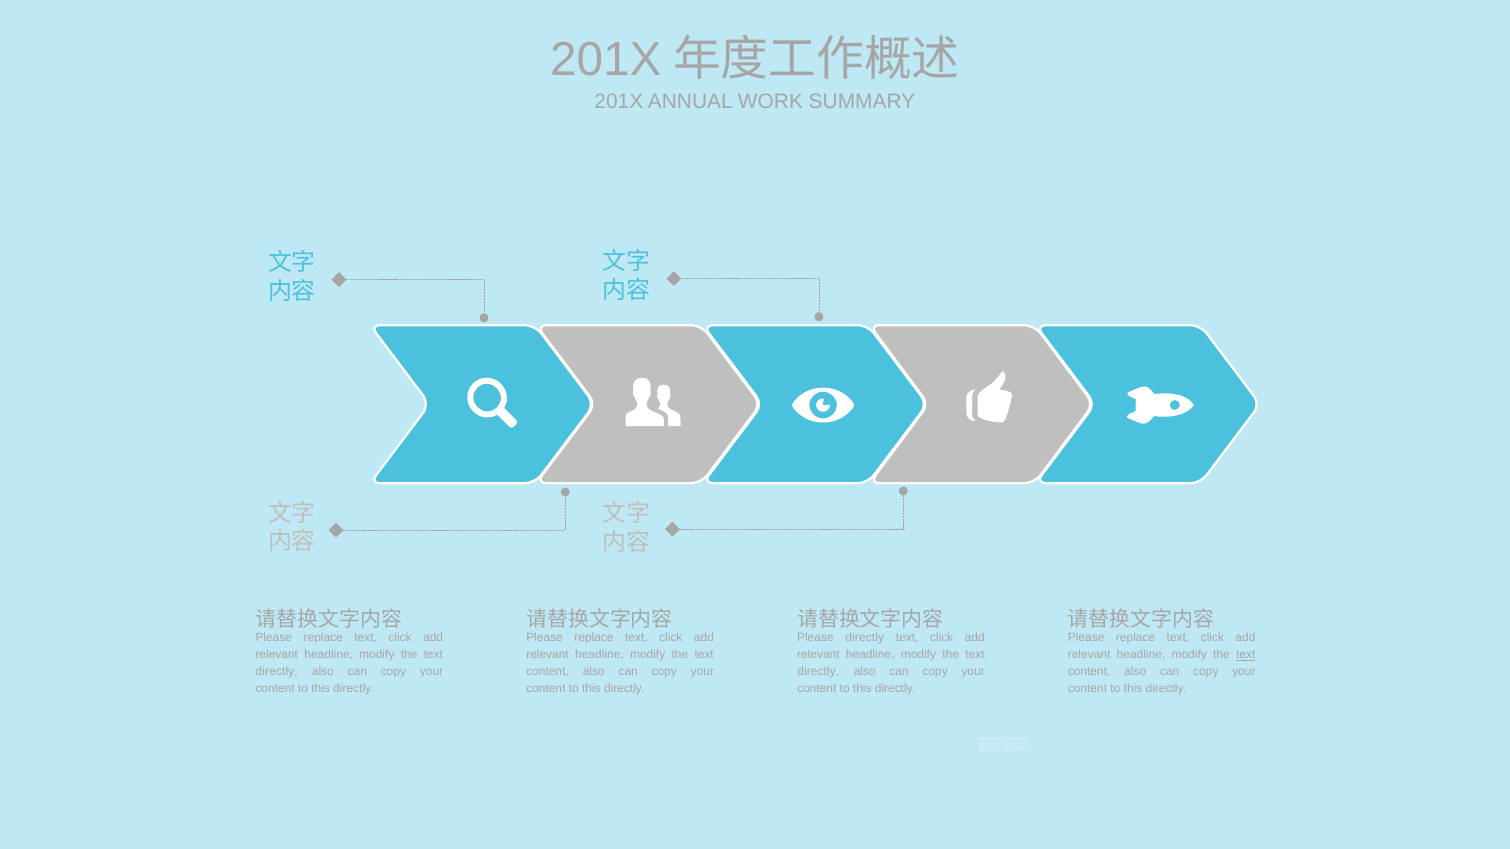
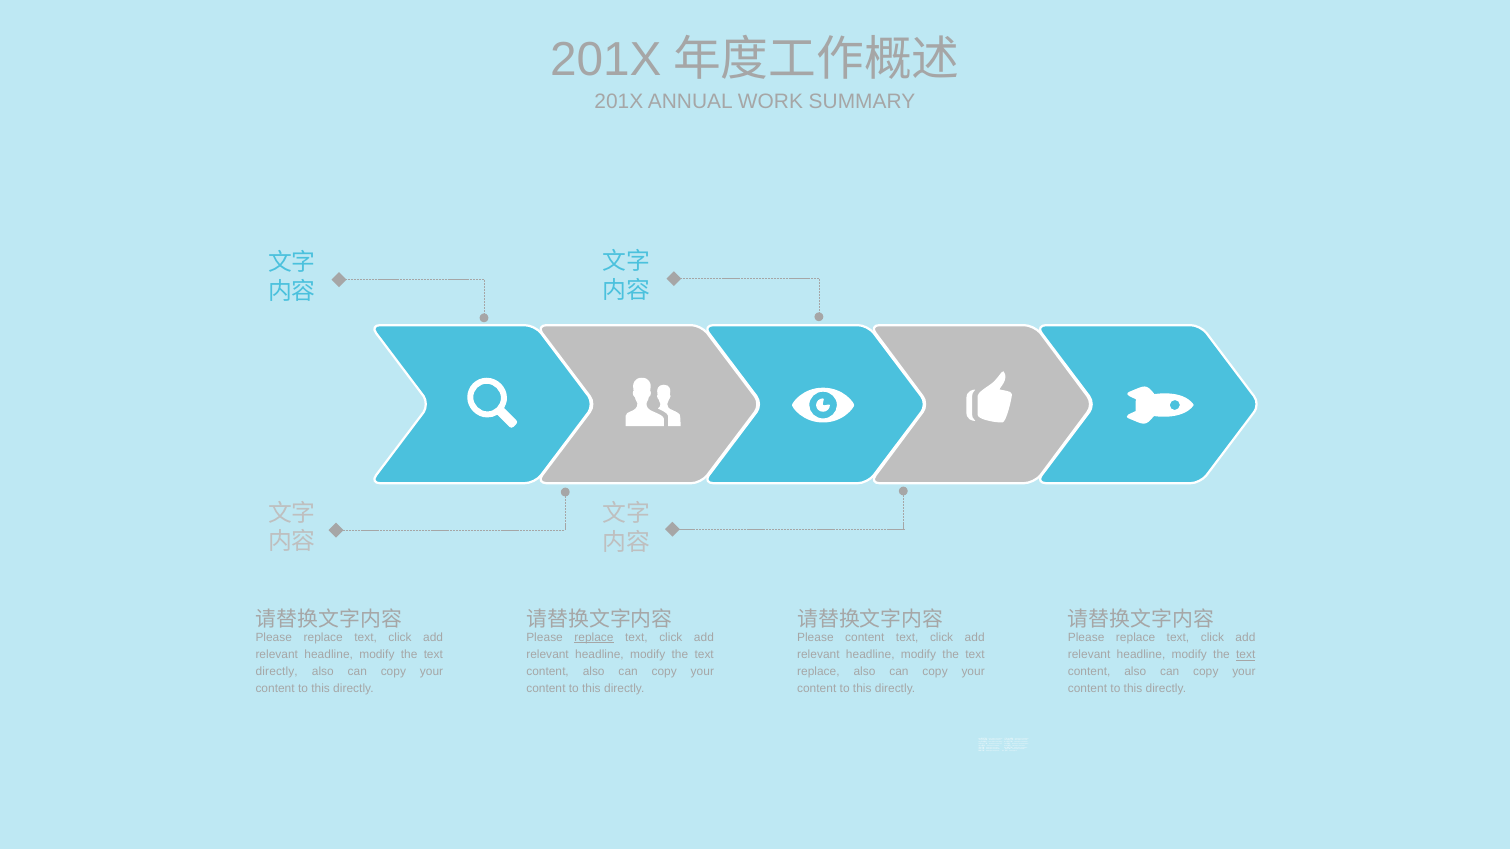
replace at (594, 638) underline: none -> present
Please directly: directly -> content
directly at (818, 672): directly -> replace
